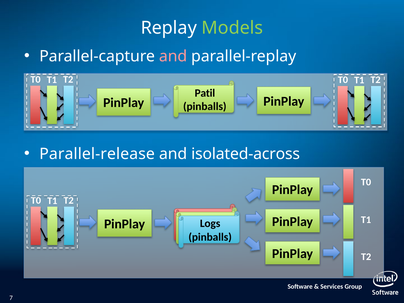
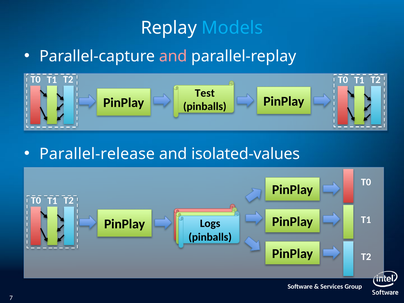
Models colour: light green -> light blue
Patil: Patil -> Test
isolated-across: isolated-across -> isolated-values
